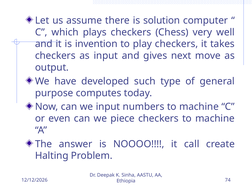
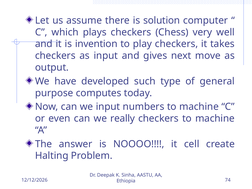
piece: piece -> really
call: call -> cell
